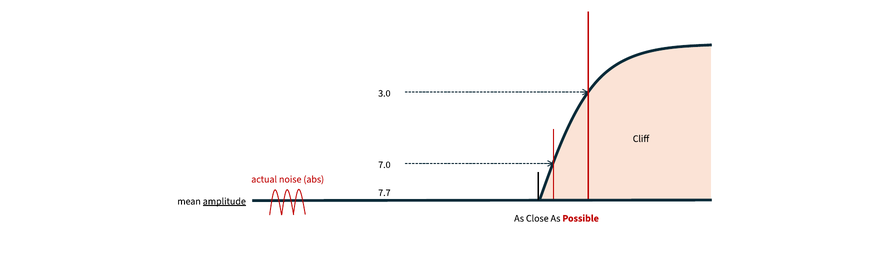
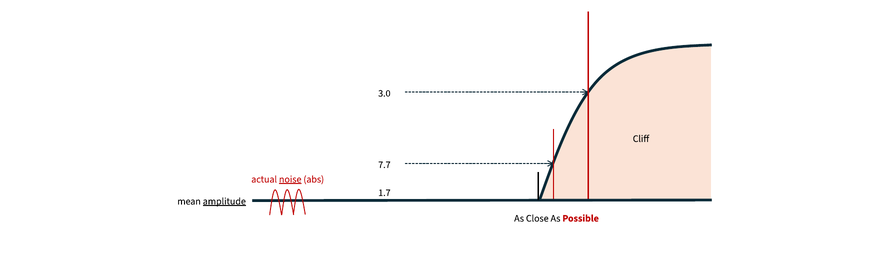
7.0: 7.0 -> 7.7
noise underline: none -> present
7.7: 7.7 -> 1.7
